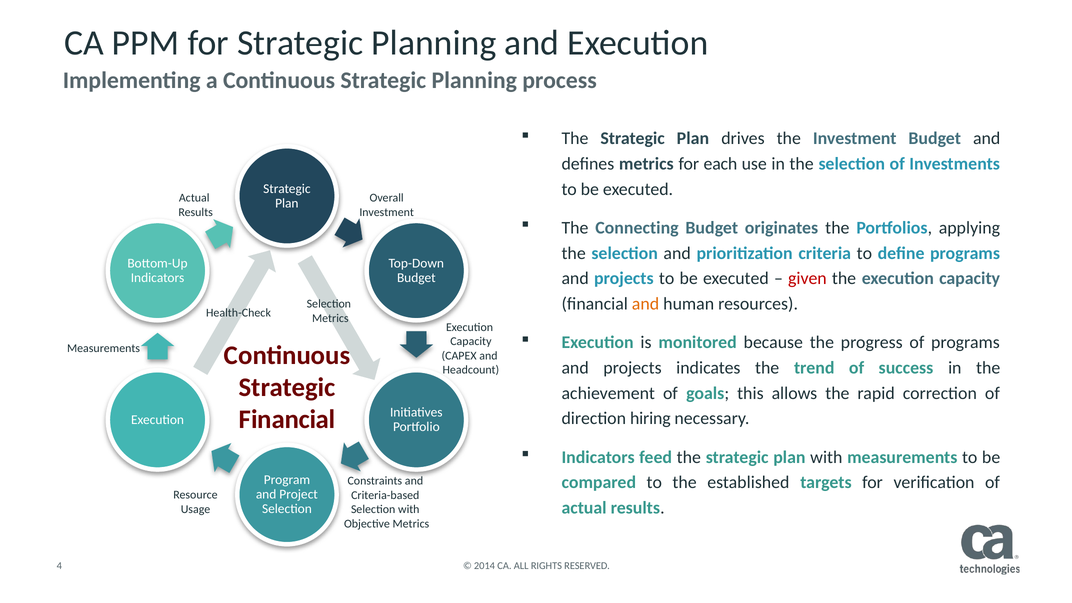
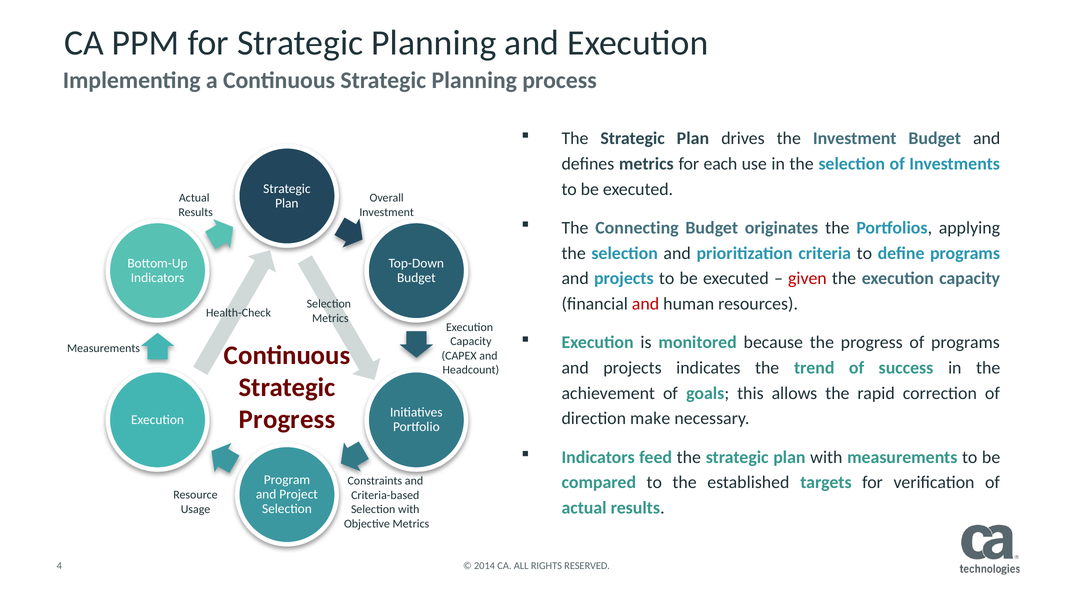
and at (646, 304) colour: orange -> red
Financial at (287, 420): Financial -> Progress
hiring: hiring -> make
